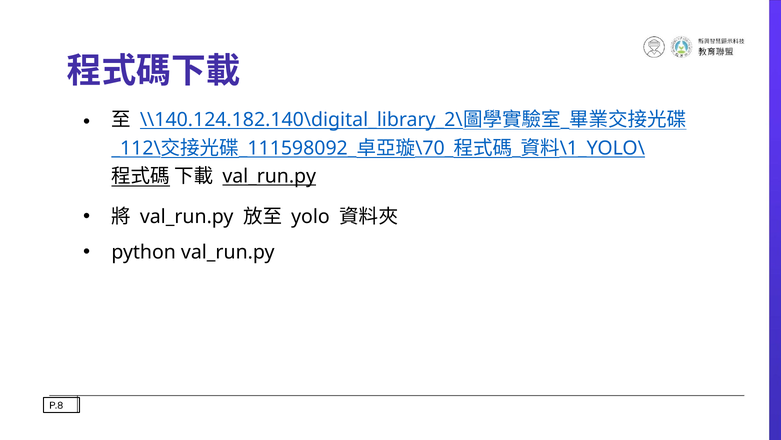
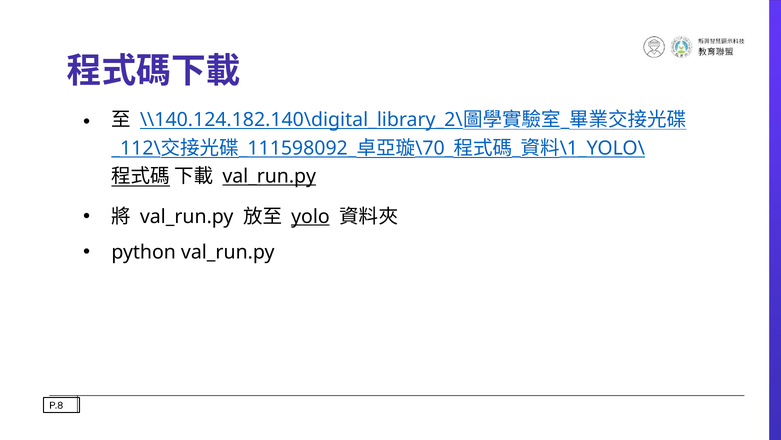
yolo underline: none -> present
